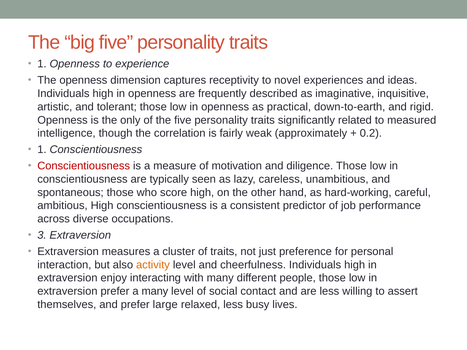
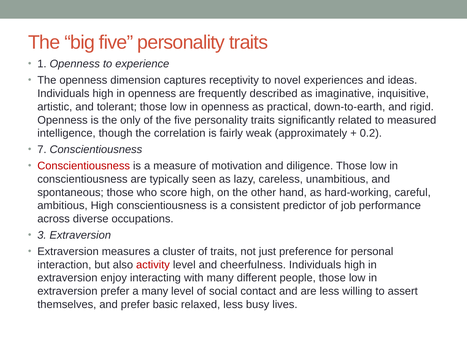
1 at (42, 150): 1 -> 7
activity colour: orange -> red
large: large -> basic
